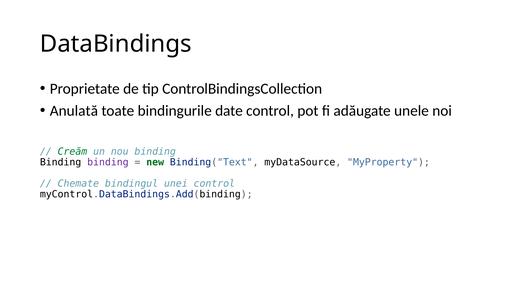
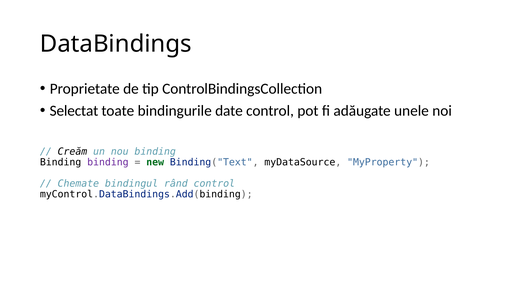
Anulată: Anulată -> Selectat
Creăm colour: green -> black
unei: unei -> rând
